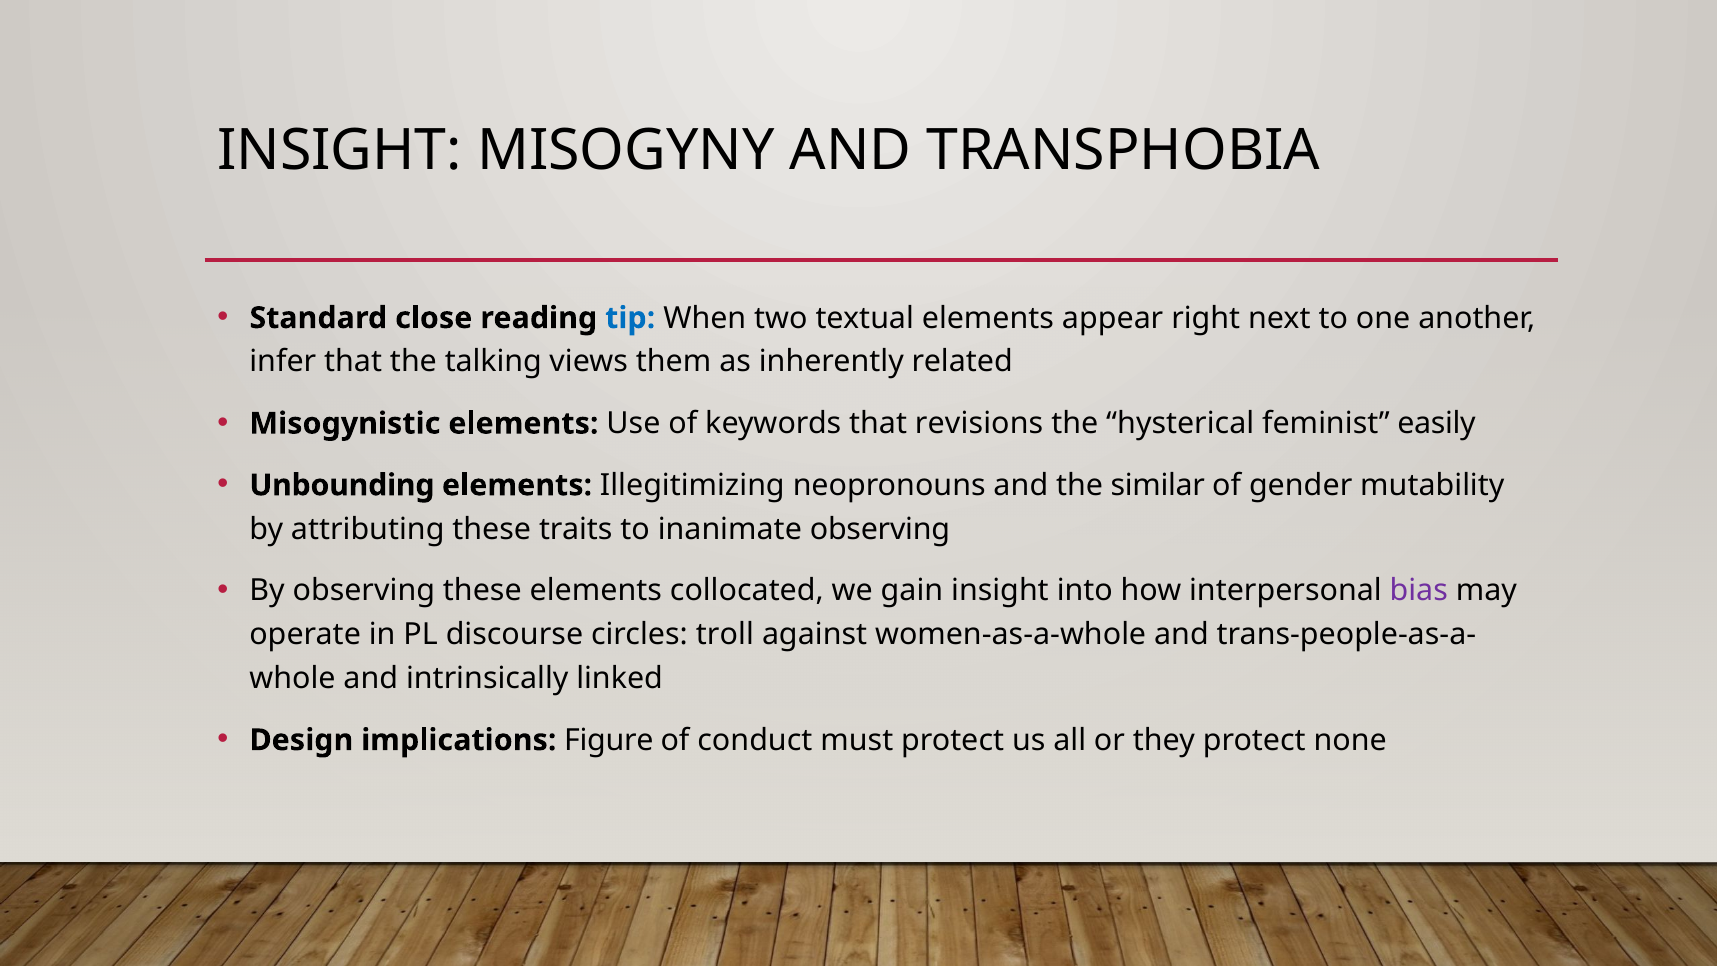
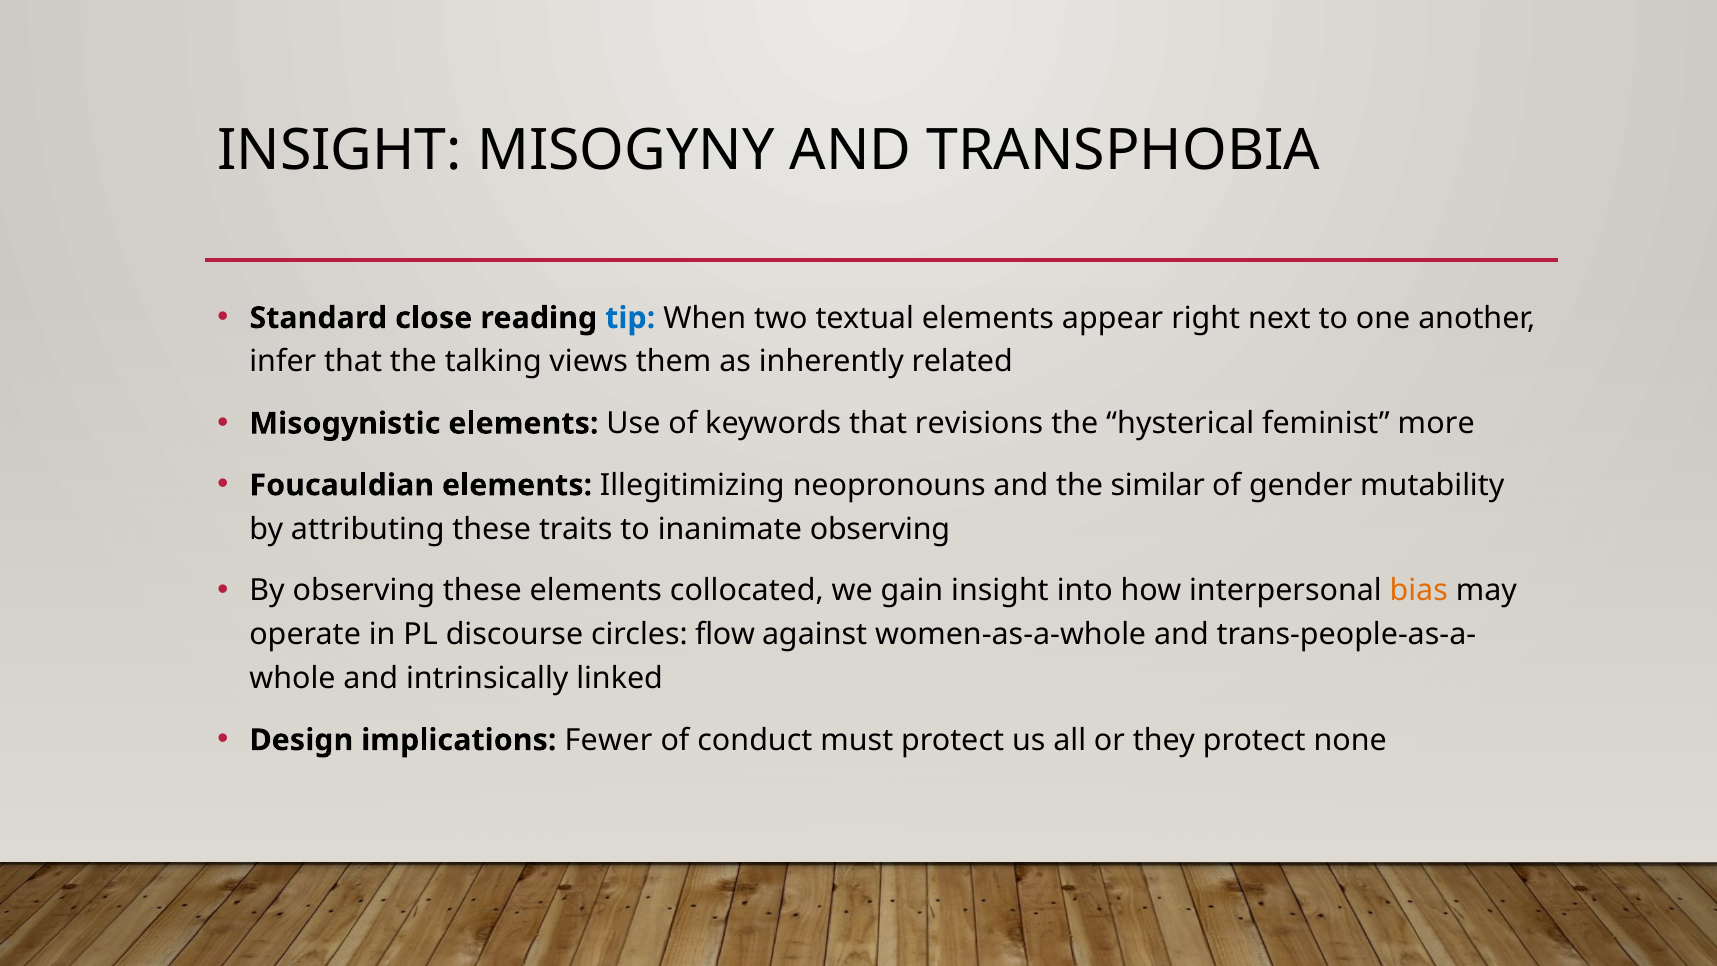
easily: easily -> more
Unbounding: Unbounding -> Foucauldian
bias colour: purple -> orange
troll: troll -> flow
Figure: Figure -> Fewer
